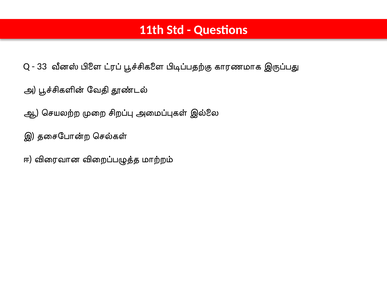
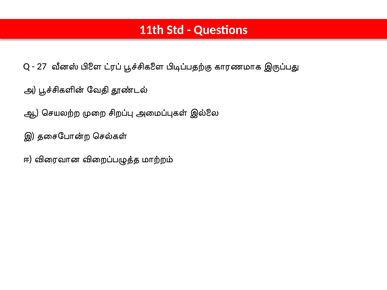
33: 33 -> 27
